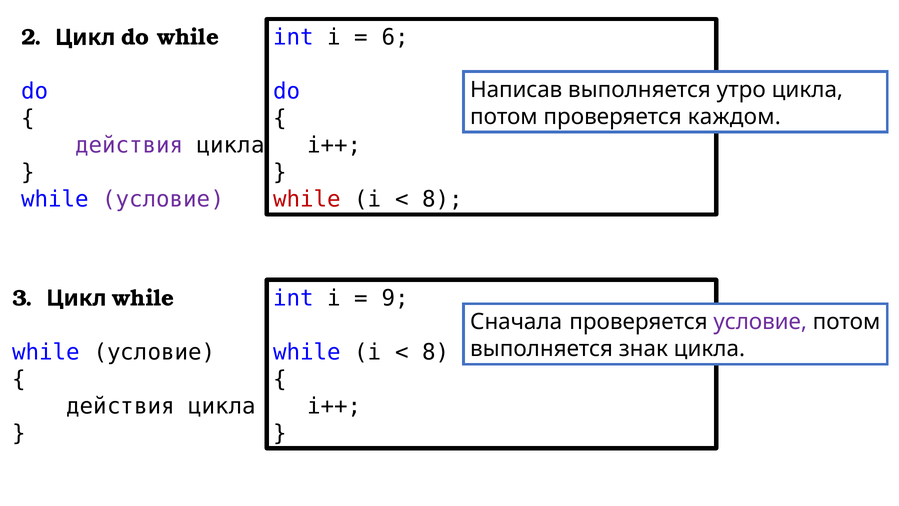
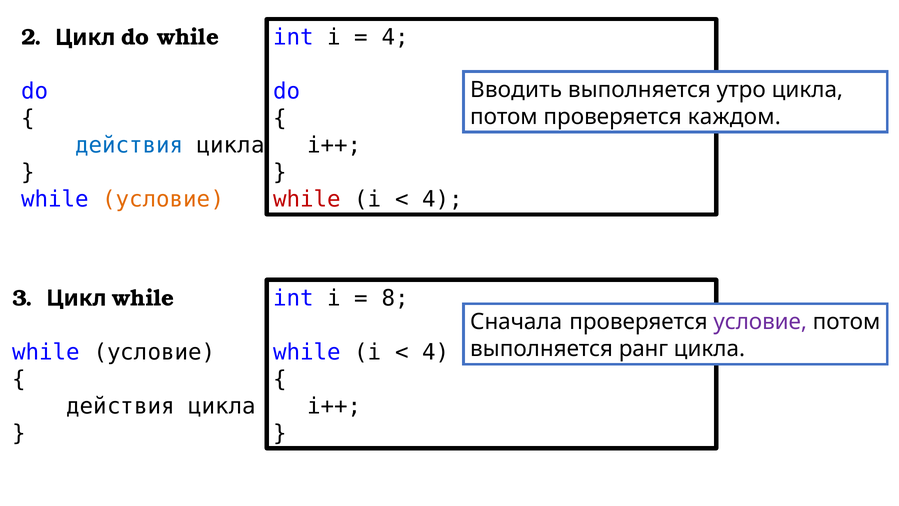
6 at (395, 37): 6 -> 4
Написав: Написав -> Вводить
действия at (129, 145) colour: purple -> blue
условие at (163, 199) colour: purple -> orange
8 at (442, 199): 8 -> 4
9: 9 -> 8
8 at (436, 352): 8 -> 4
знак: знак -> ранг
